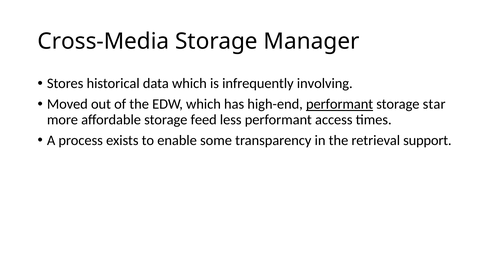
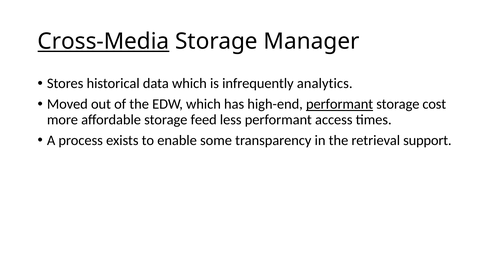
Cross-Media underline: none -> present
involving: involving -> analytics
star: star -> cost
